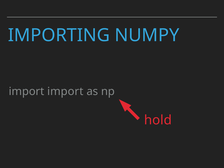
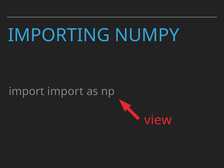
hold: hold -> view
